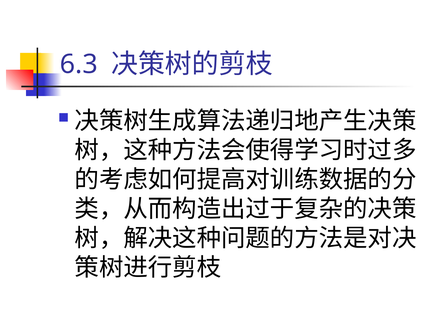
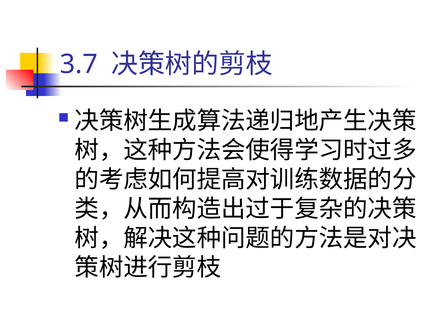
6.3: 6.3 -> 3.7
